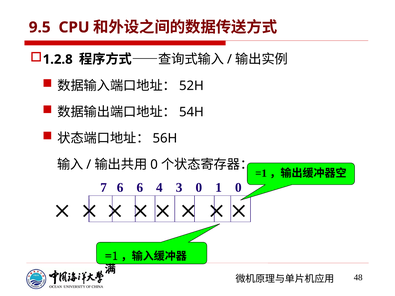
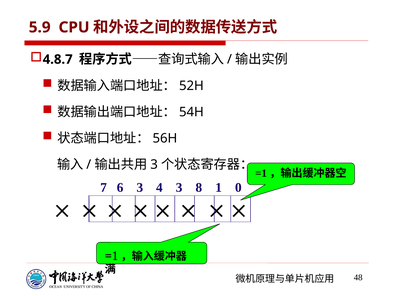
9.5: 9.5 -> 5.9
1.2.8: 1.2.8 -> 4.8.7
0 at (154, 165): 0 -> 3
6 6: 6 -> 3
3 0: 0 -> 8
